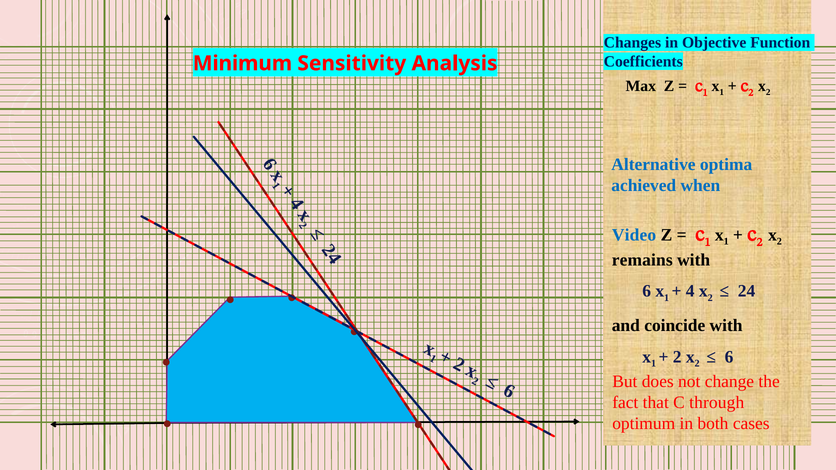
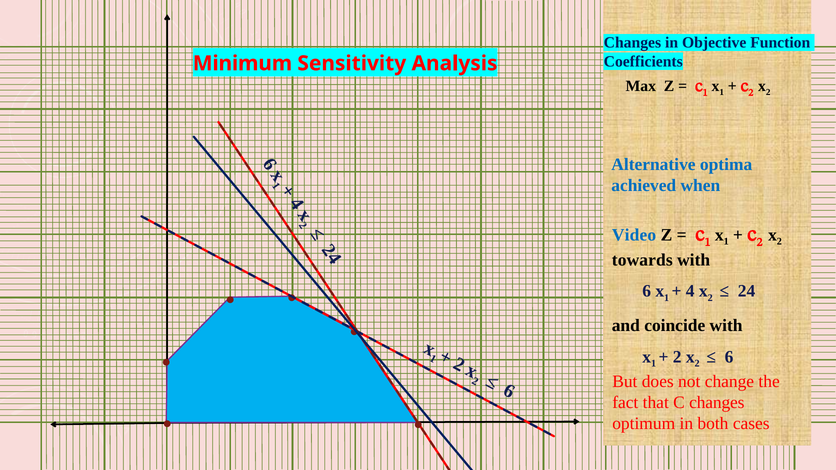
remains: remains -> towards
C through: through -> changes
